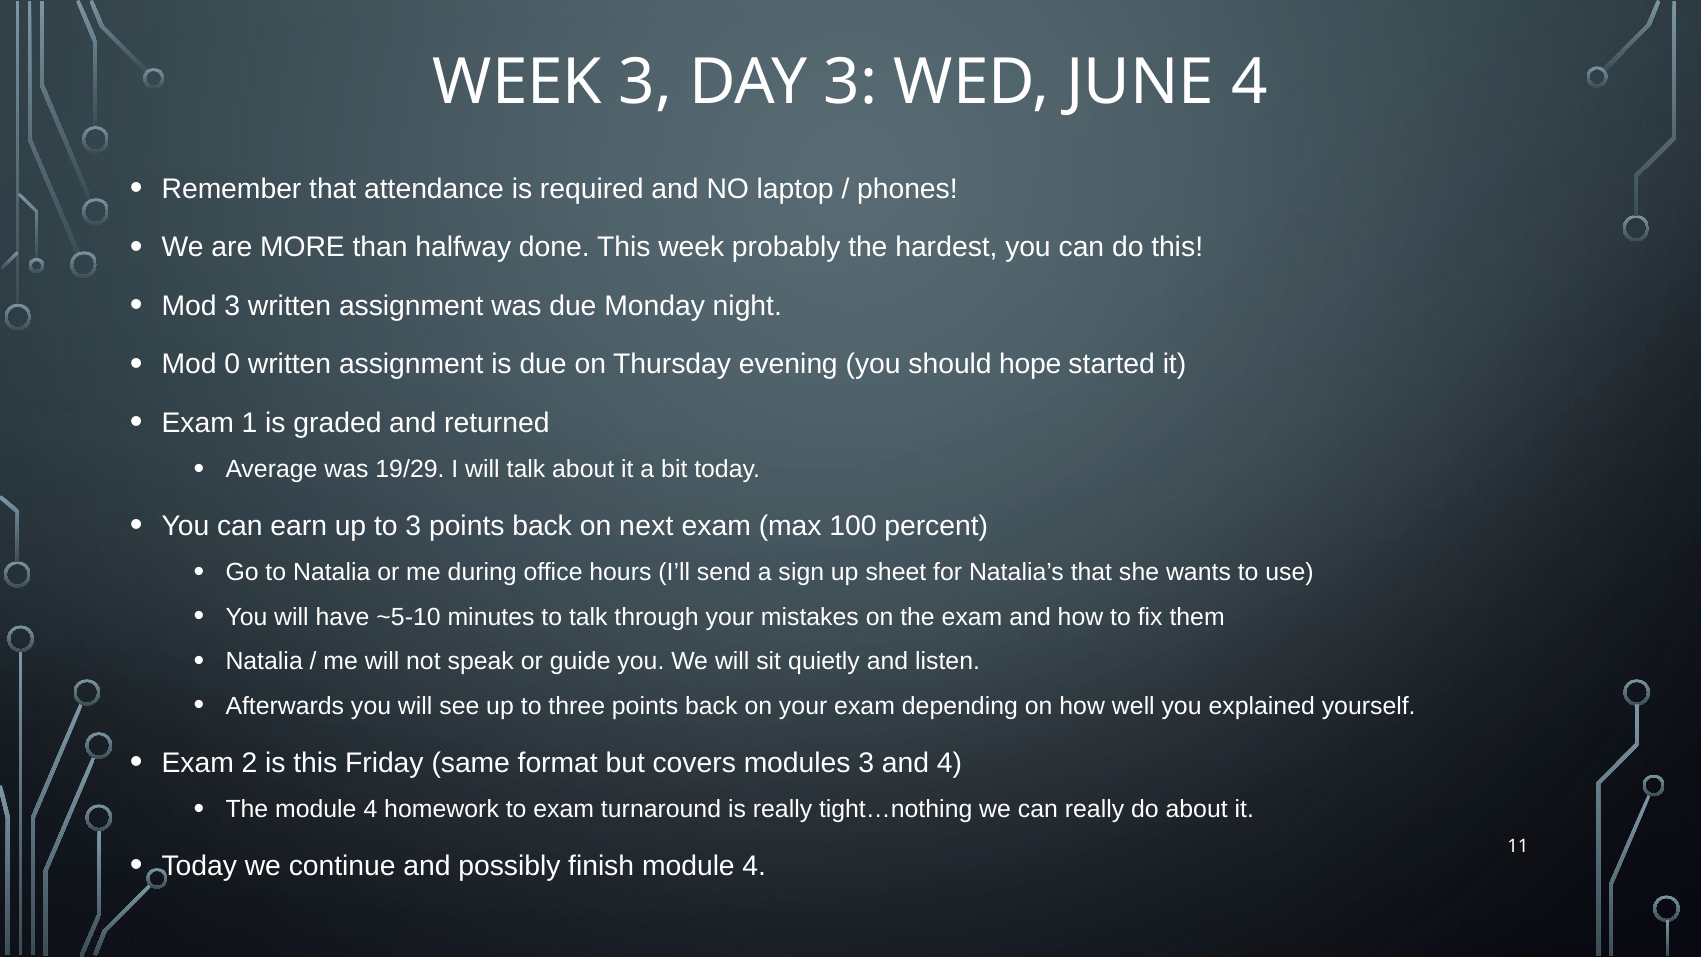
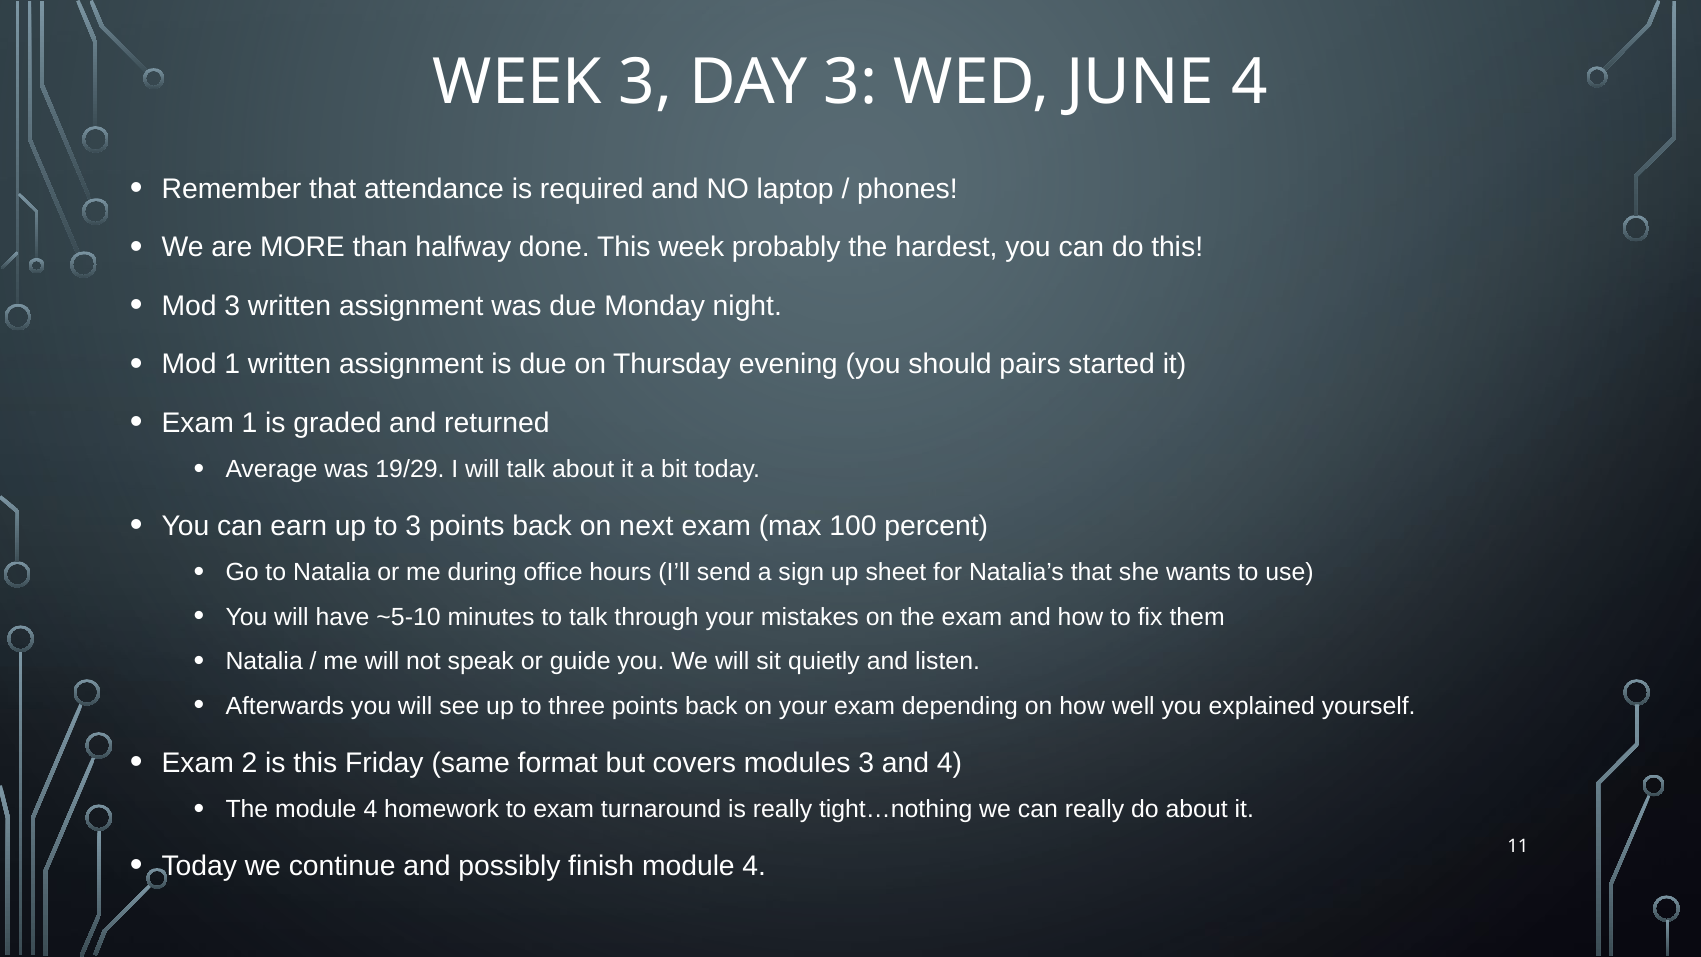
Mod 0: 0 -> 1
hope: hope -> pairs
